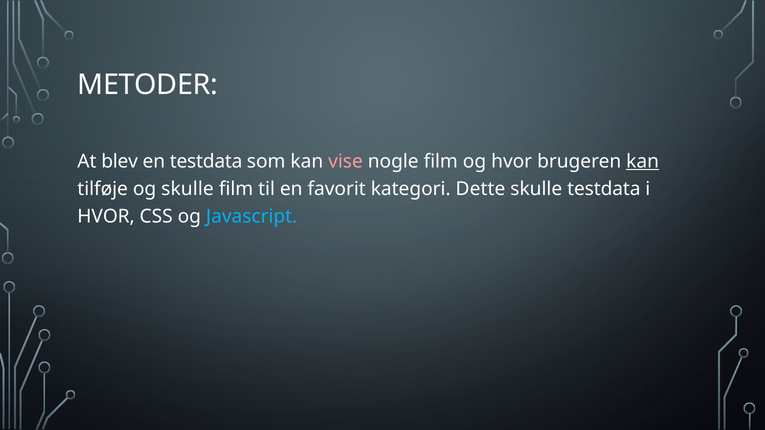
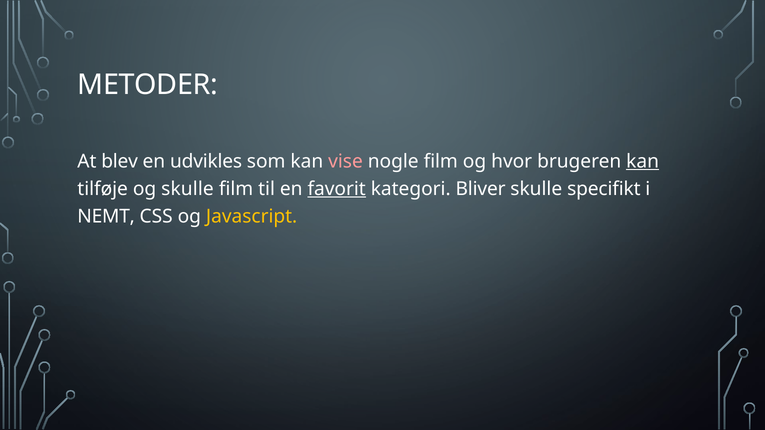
en testdata: testdata -> udvikles
favorit underline: none -> present
Dette: Dette -> Bliver
skulle testdata: testdata -> specifikt
HVOR at (106, 216): HVOR -> NEMT
Javascript colour: light blue -> yellow
